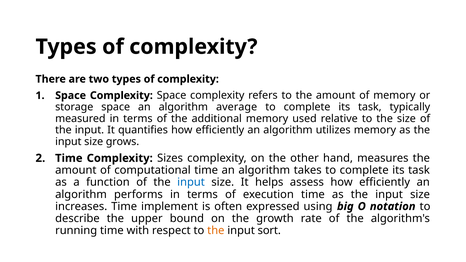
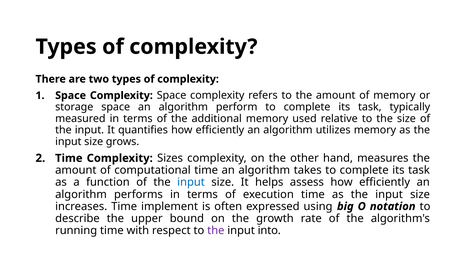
average: average -> perform
the at (216, 231) colour: orange -> purple
sort: sort -> into
